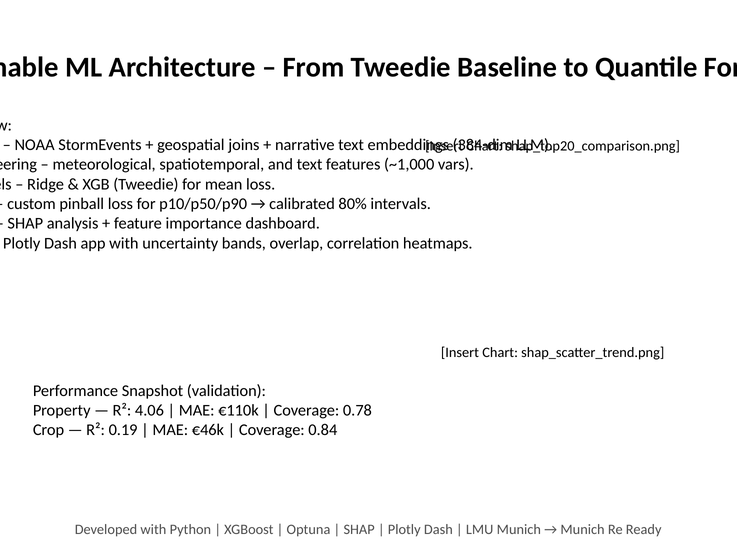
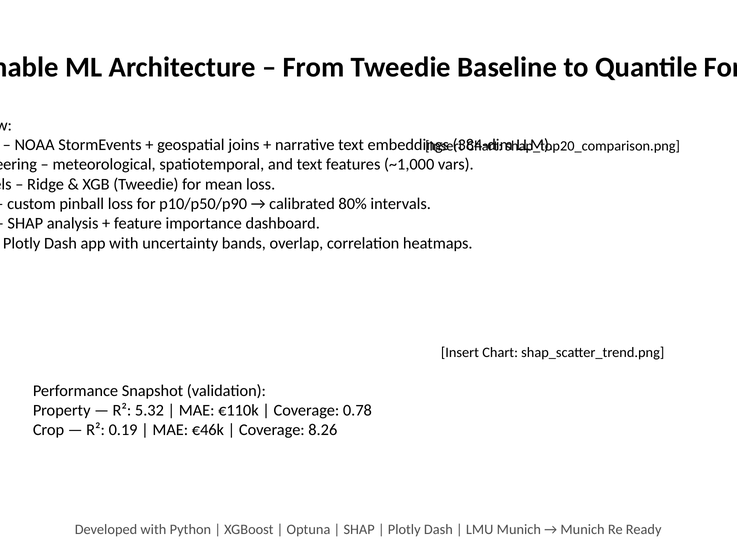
4.06: 4.06 -> 5.32
0.84: 0.84 -> 8.26
